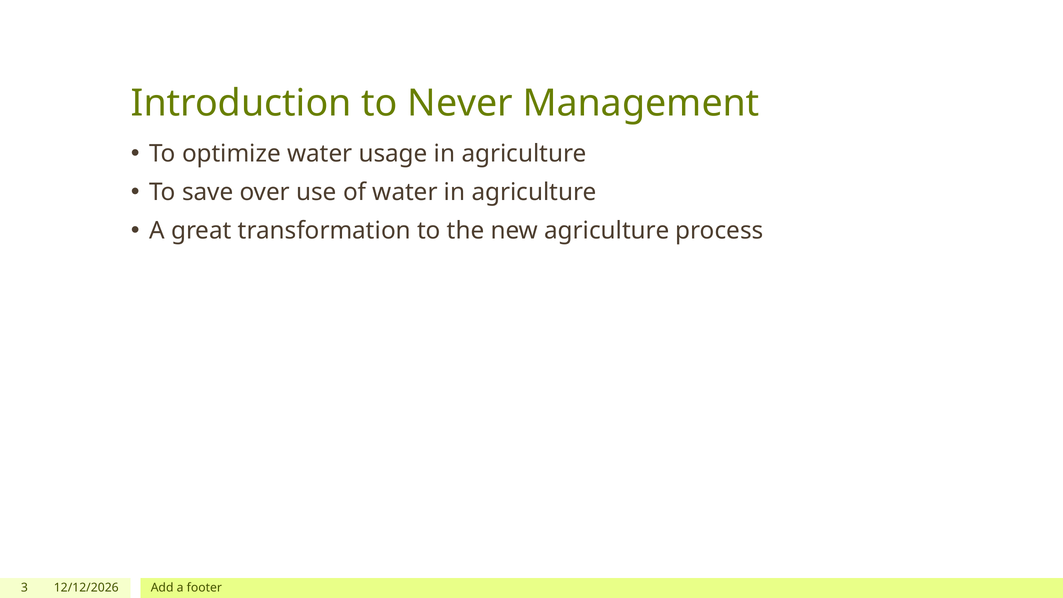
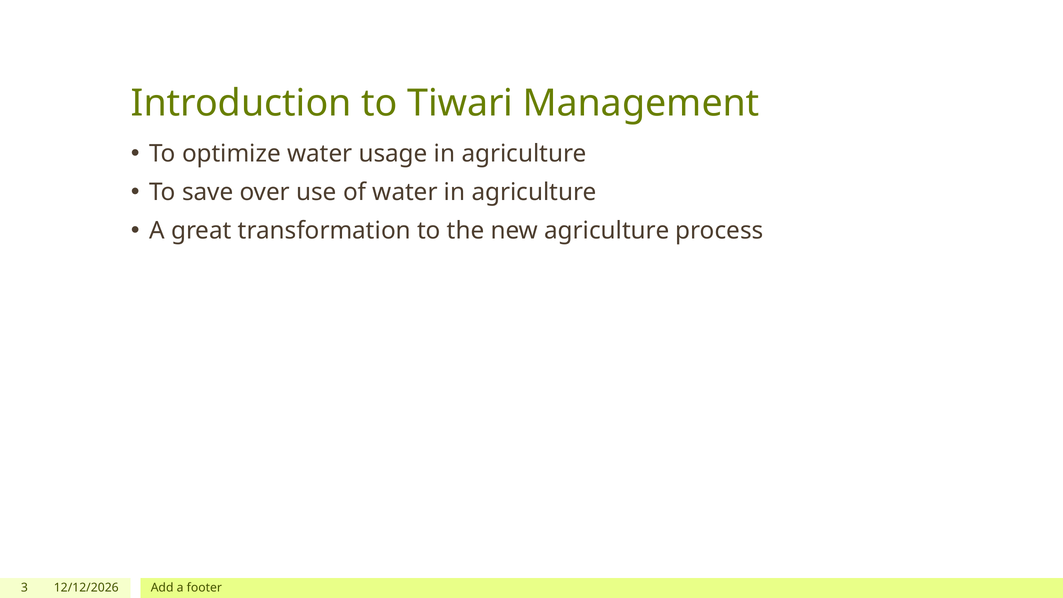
Never: Never -> Tiwari
